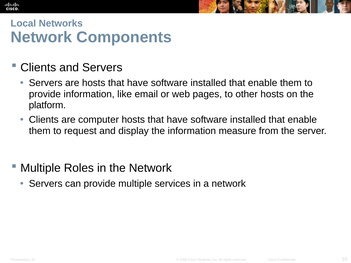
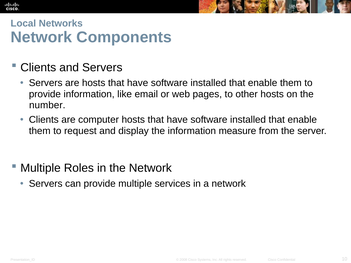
platform: platform -> number
